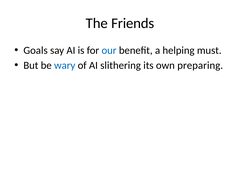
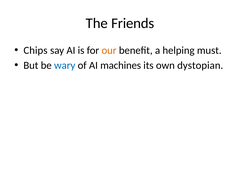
Goals: Goals -> Chips
our colour: blue -> orange
slithering: slithering -> machines
preparing: preparing -> dystopian
